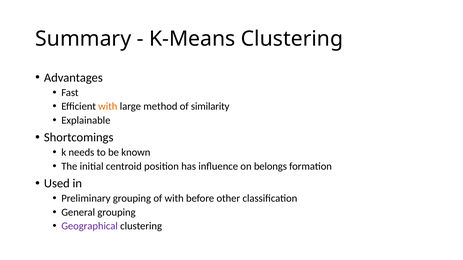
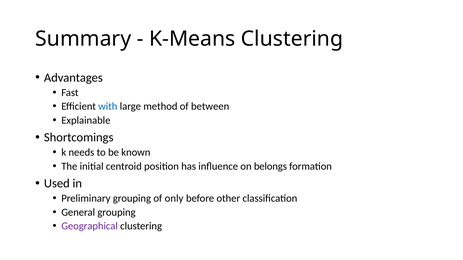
with at (108, 107) colour: orange -> blue
similarity: similarity -> between
of with: with -> only
